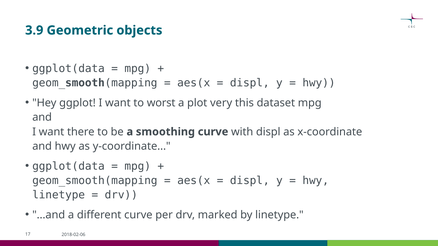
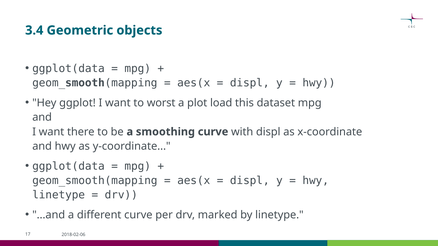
3.9: 3.9 -> 3.4
very: very -> load
